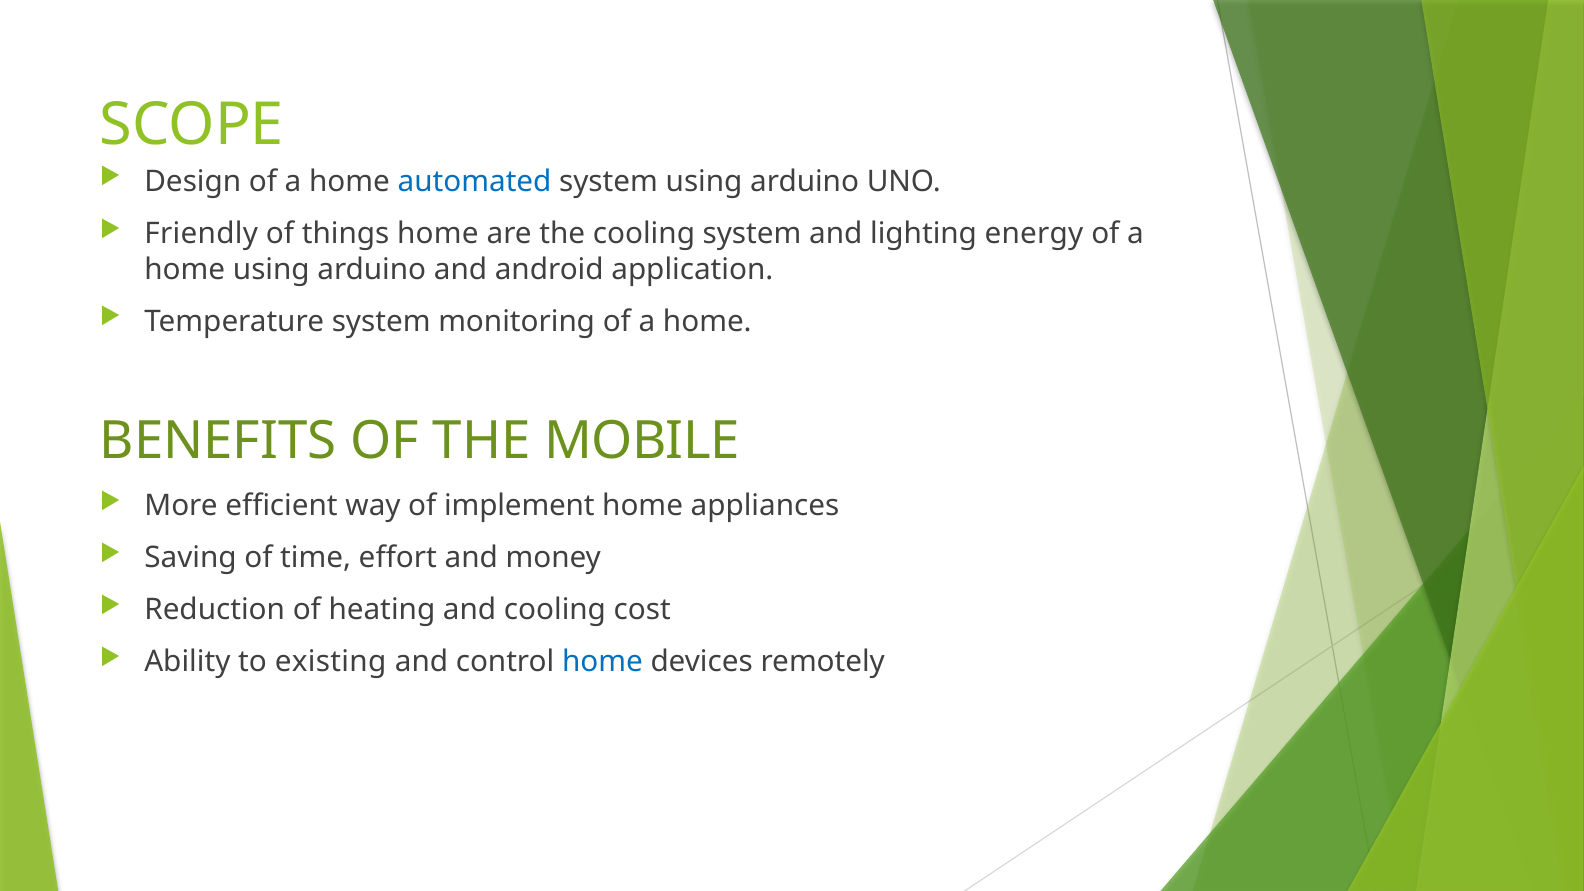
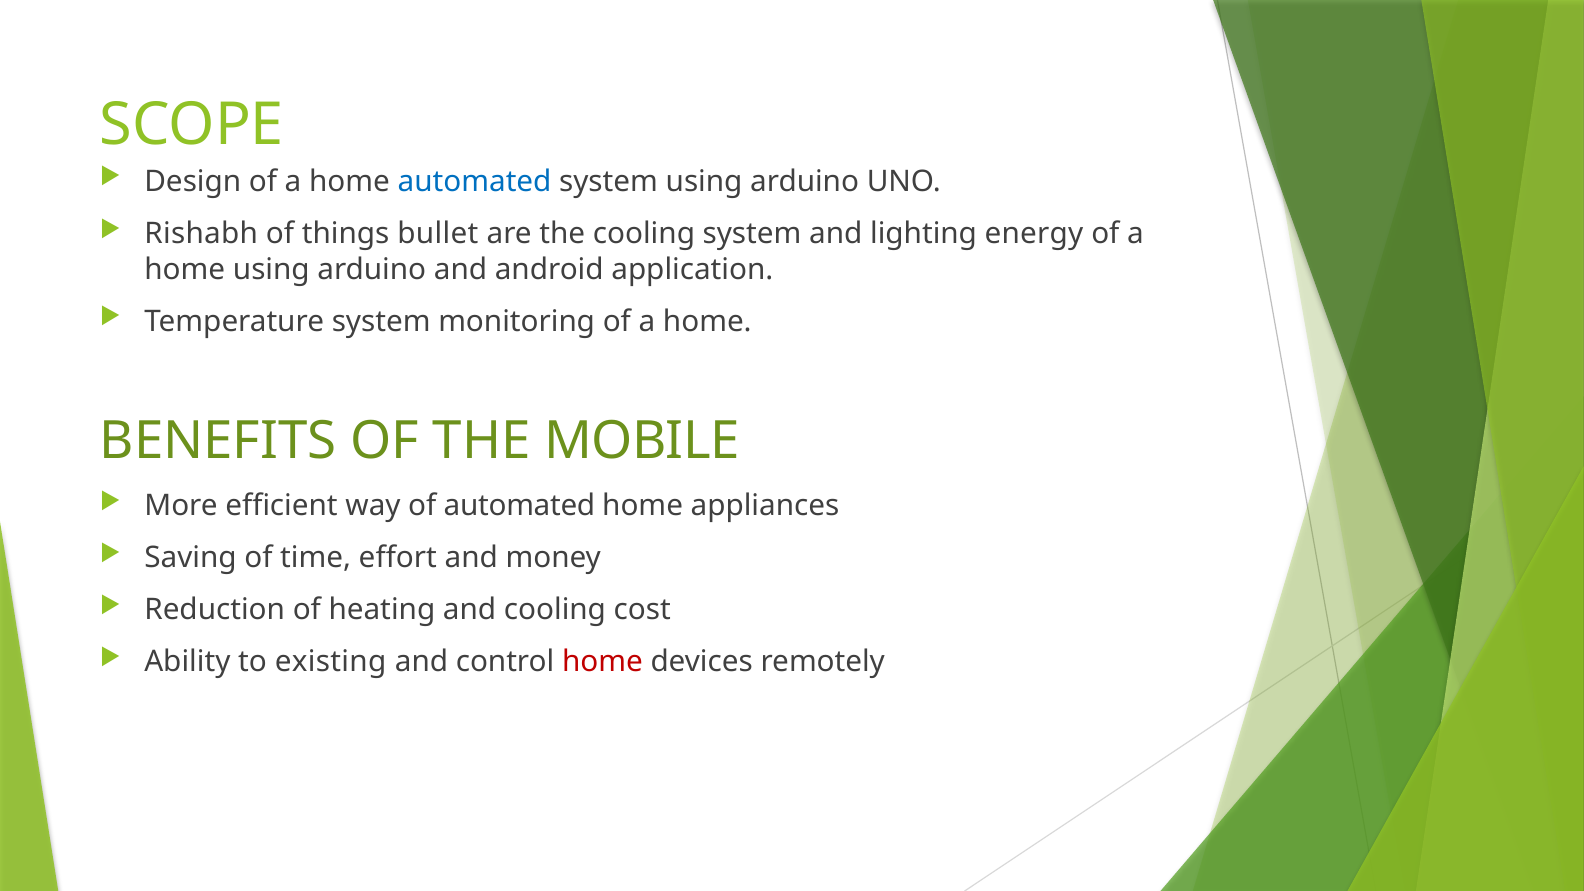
Friendly: Friendly -> Rishabh
things home: home -> bullet
of implement: implement -> automated
home at (602, 662) colour: blue -> red
